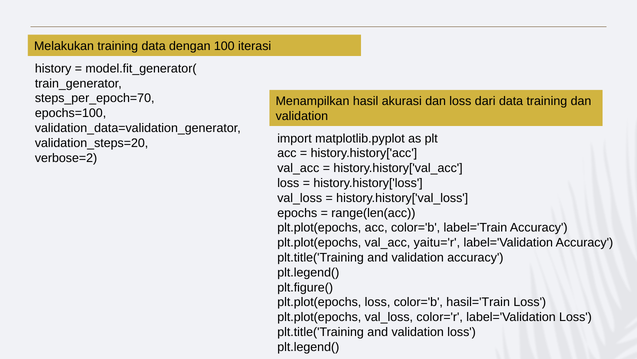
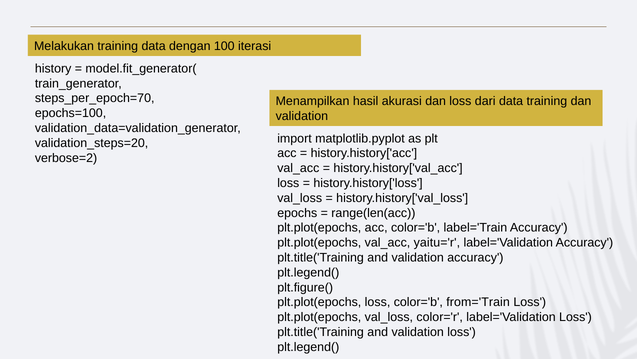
hasil='Train: hasil='Train -> from='Train
